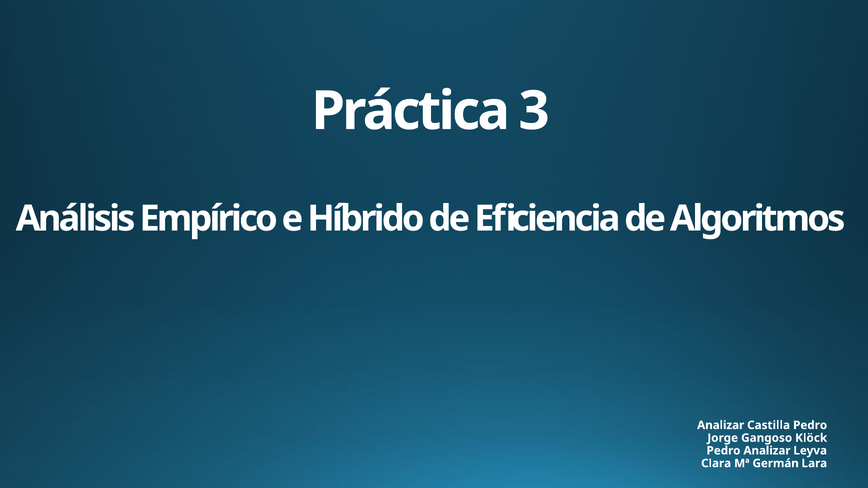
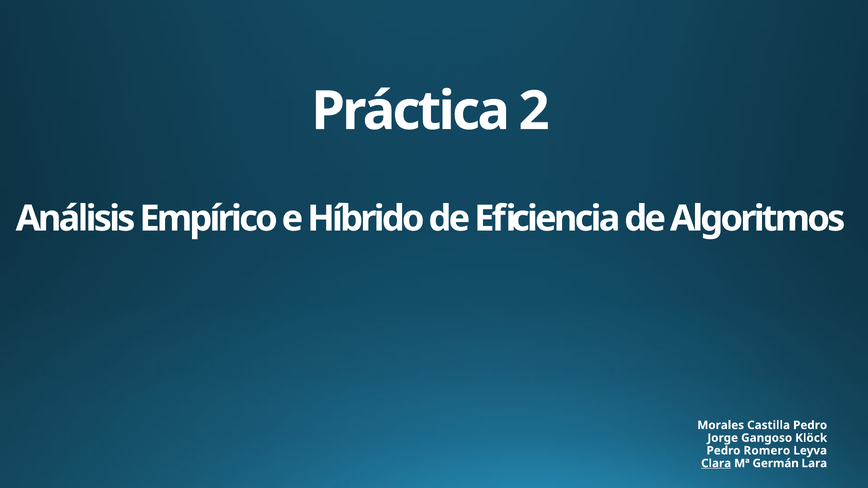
3: 3 -> 2
Analizar at (721, 425): Analizar -> Morales
Pedro Analizar: Analizar -> Romero
Clara underline: none -> present
